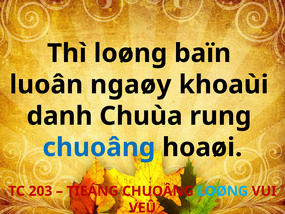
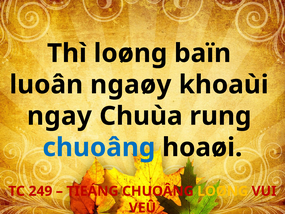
danh: danh -> ngay
203: 203 -> 249
LOØNG at (223, 191) colour: light blue -> yellow
